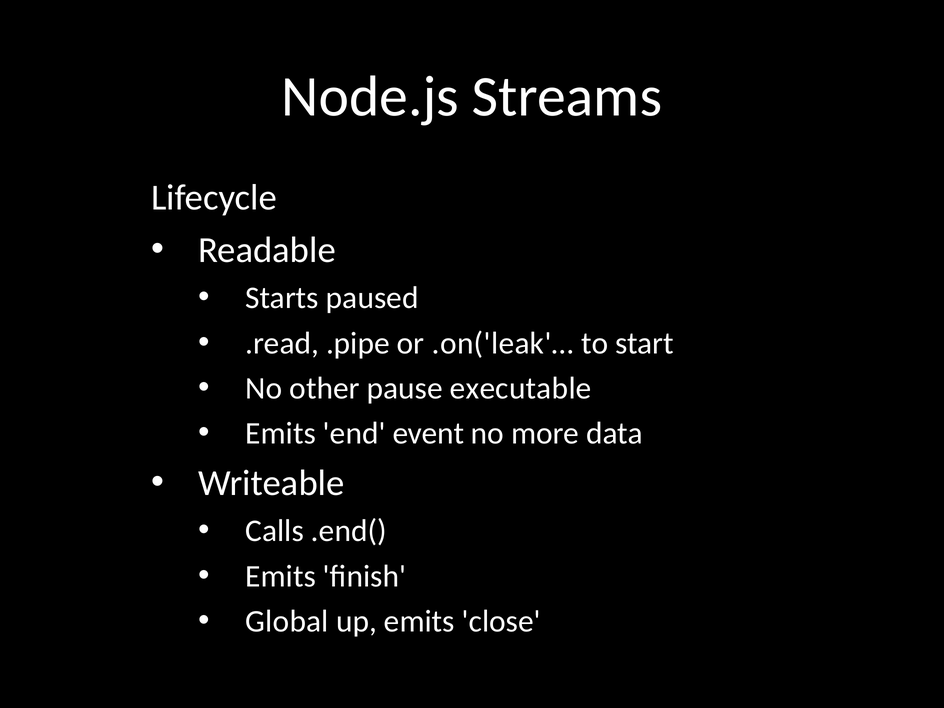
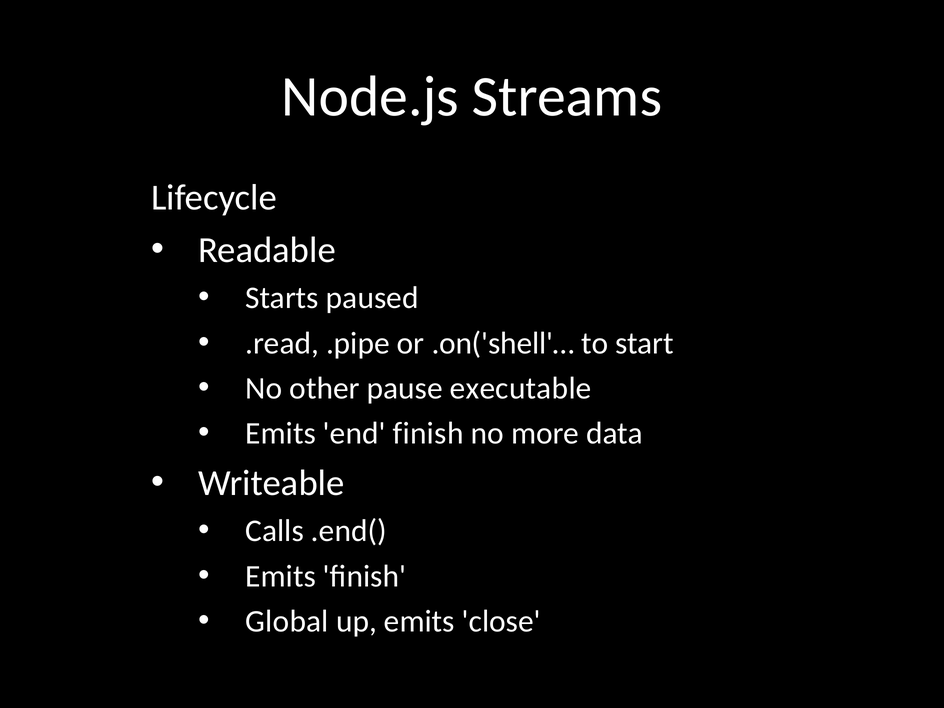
.on('leak'…: .on('leak'… -> .on('shell'…
end event: event -> finish
